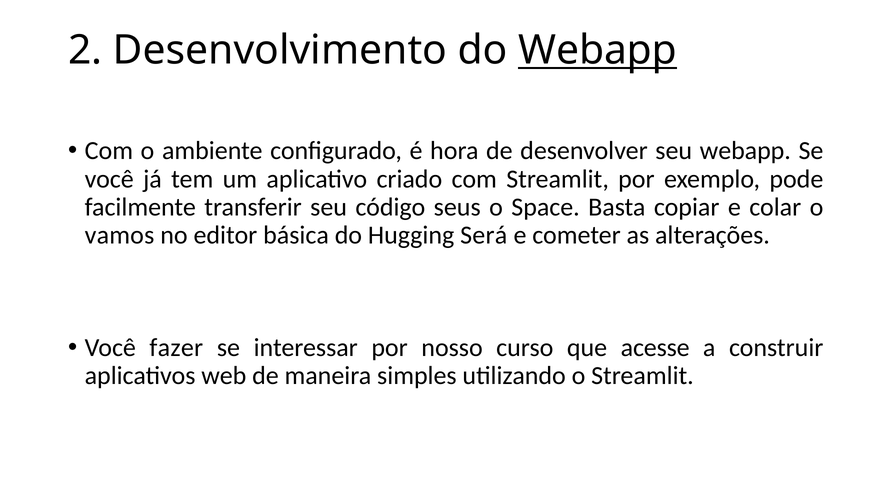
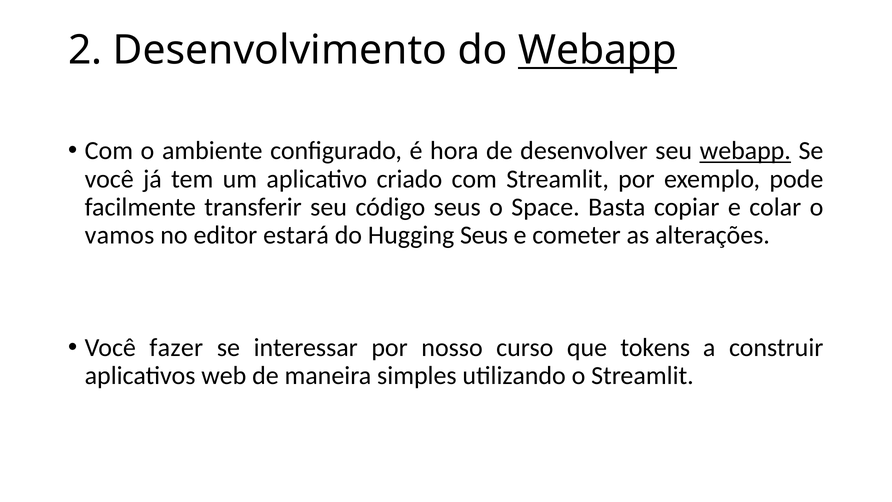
webapp at (745, 151) underline: none -> present
básica: básica -> estará
Hugging Será: Será -> Seus
acesse: acesse -> tokens
